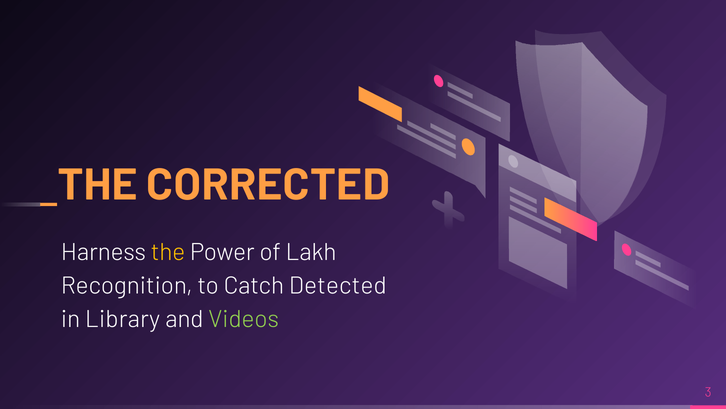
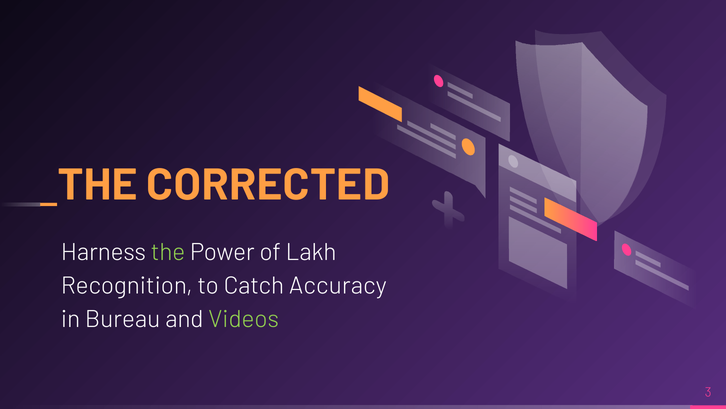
the at (168, 252) colour: yellow -> light green
Detected: Detected -> Accuracy
Library: Library -> Bureau
